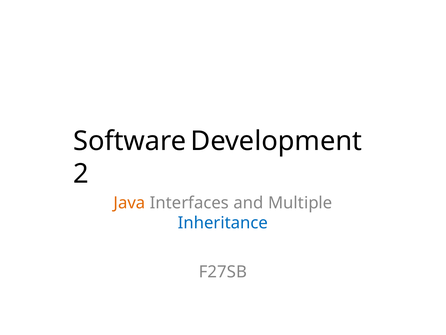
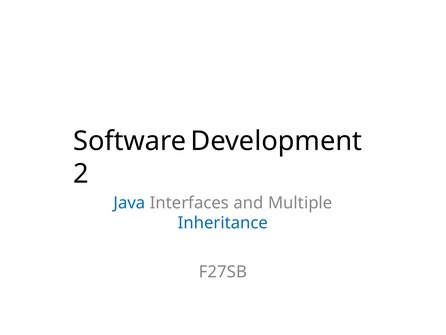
Java colour: orange -> blue
